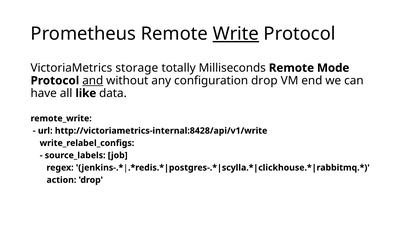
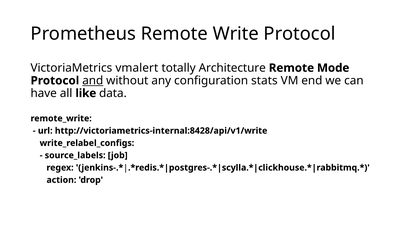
Write underline: present -> none
storage: storage -> vmalert
Milliseconds: Milliseconds -> Architecture
configuration drop: drop -> stats
